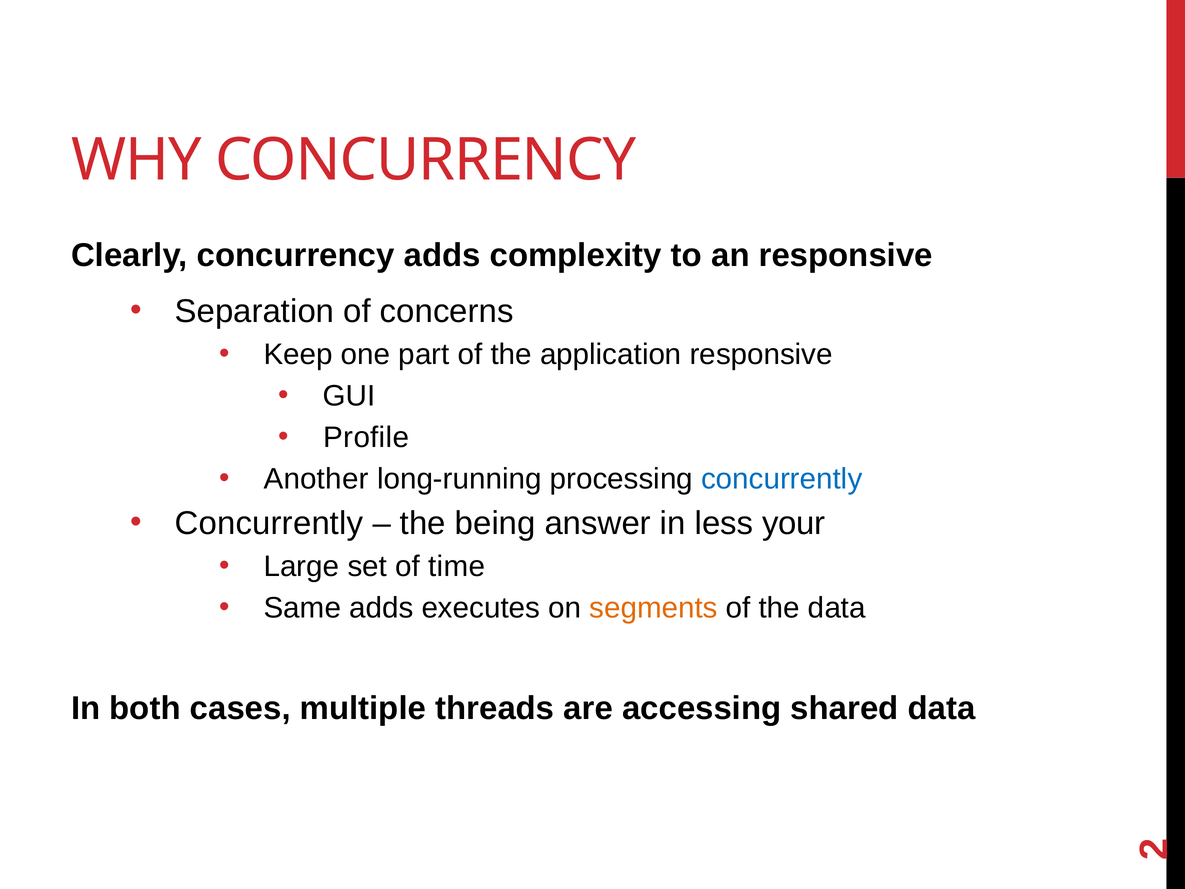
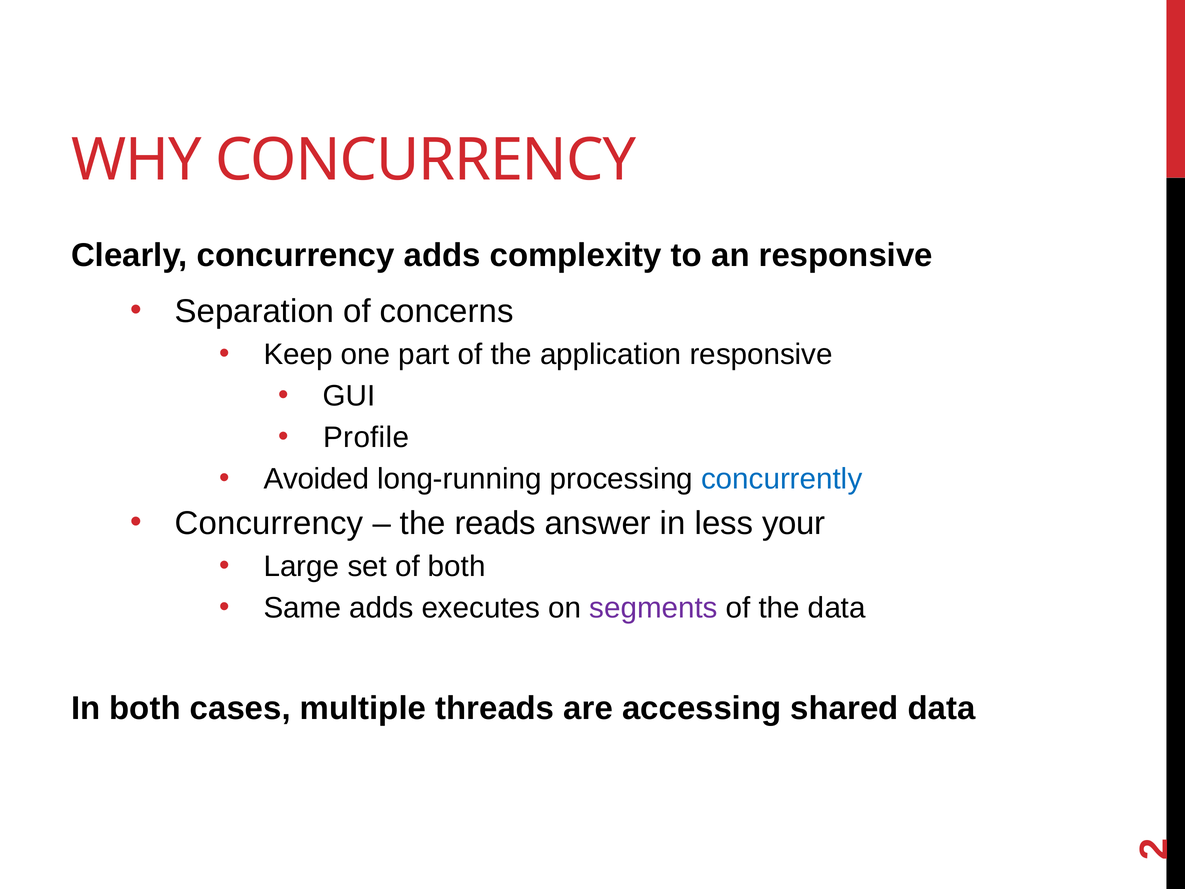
Another: Another -> Avoided
Concurrently at (269, 523): Concurrently -> Concurrency
being: being -> reads
of time: time -> both
segments colour: orange -> purple
